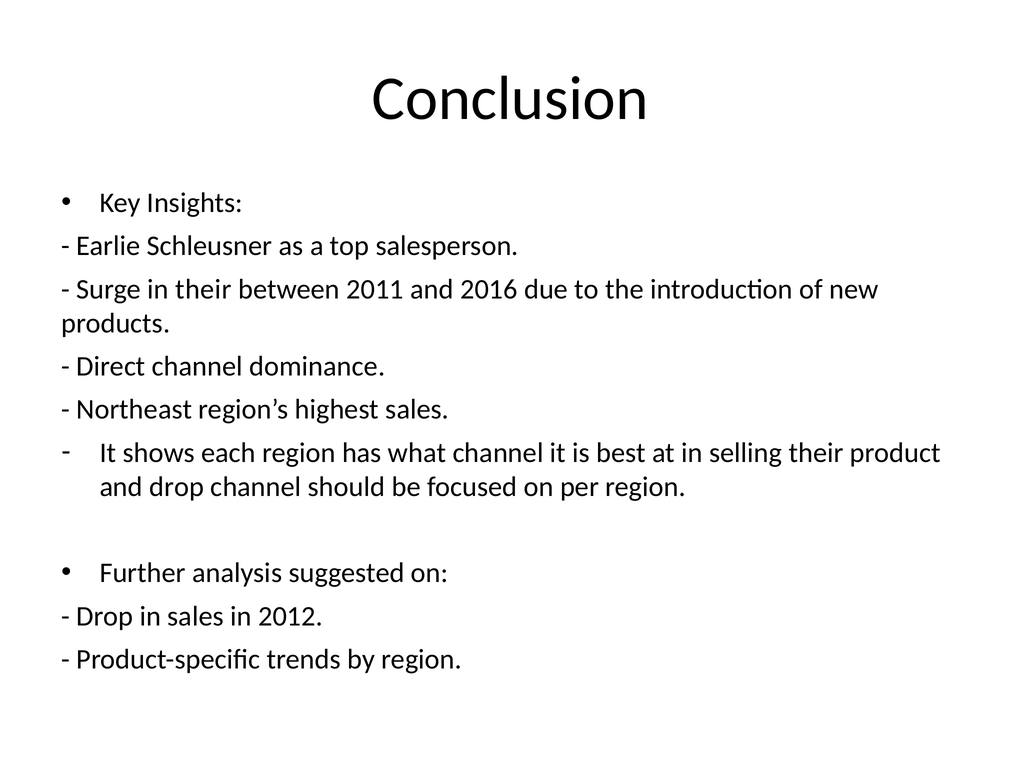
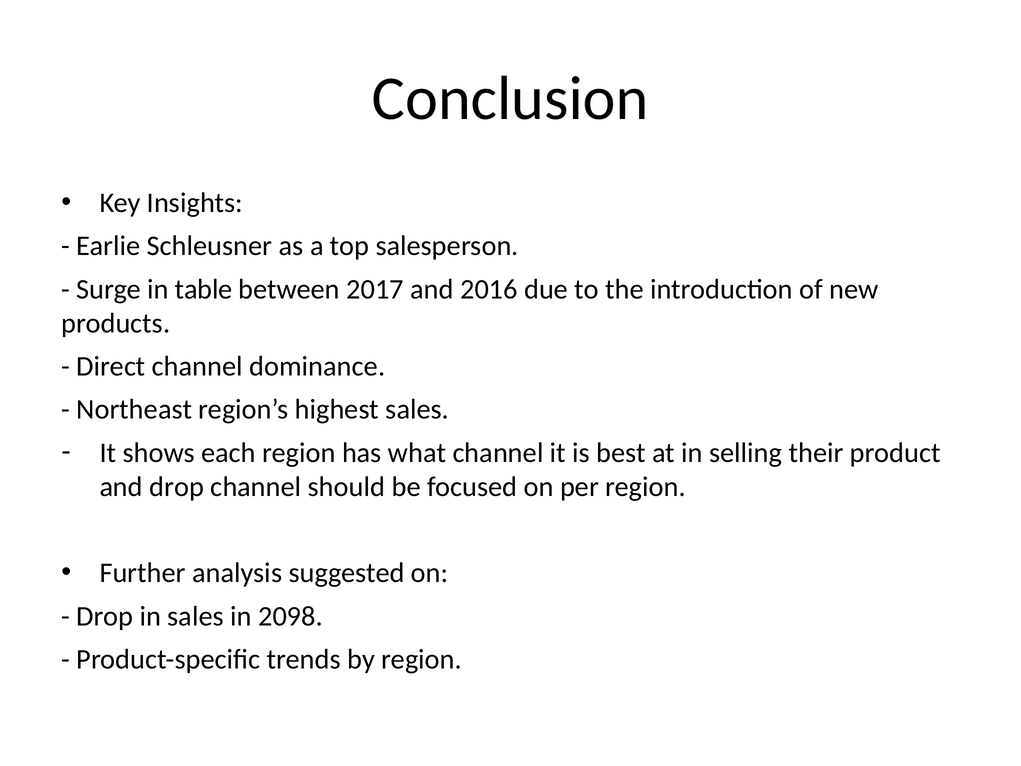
in their: their -> table
2011: 2011 -> 2017
2012: 2012 -> 2098
